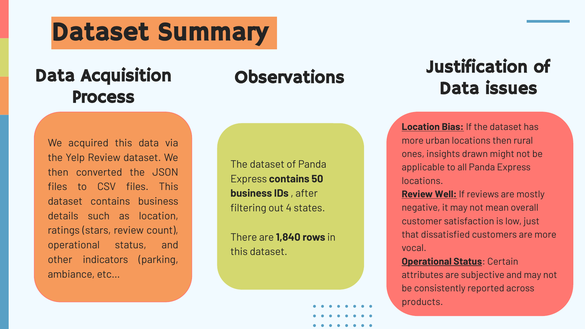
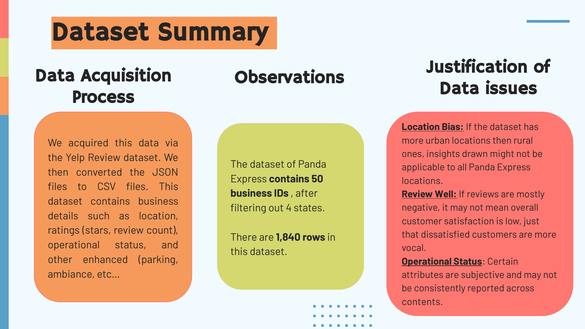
indicators: indicators -> enhanced
products: products -> contents
